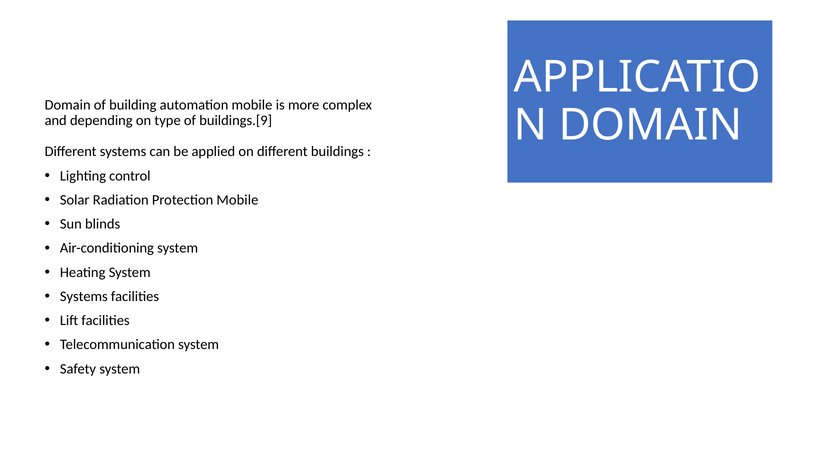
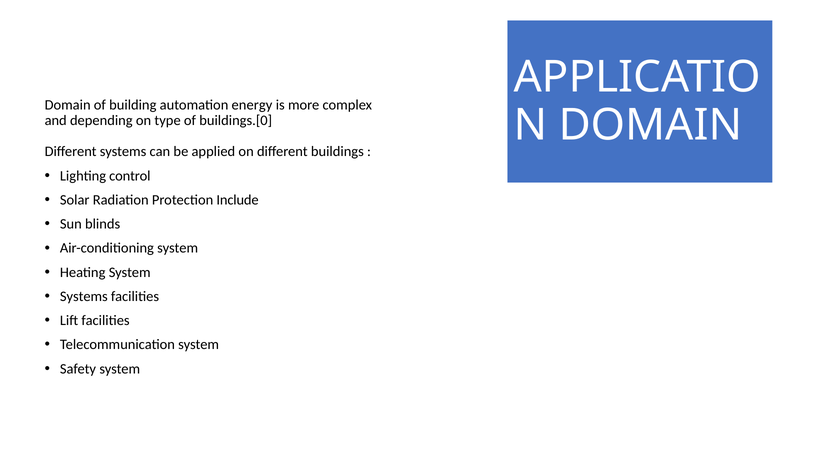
automation mobile: mobile -> energy
buildings.[9: buildings.[9 -> buildings.[0
Protection Mobile: Mobile -> Include
